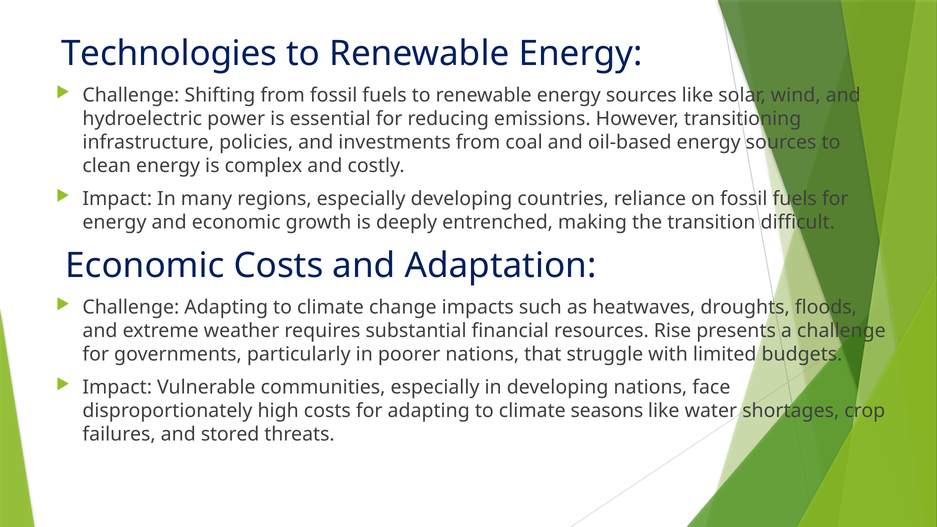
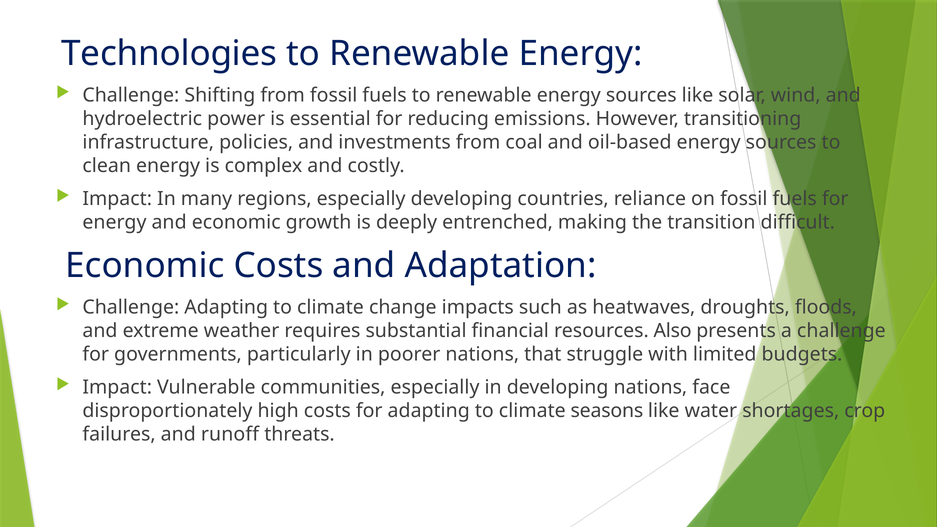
Rise: Rise -> Also
stored: stored -> runoff
